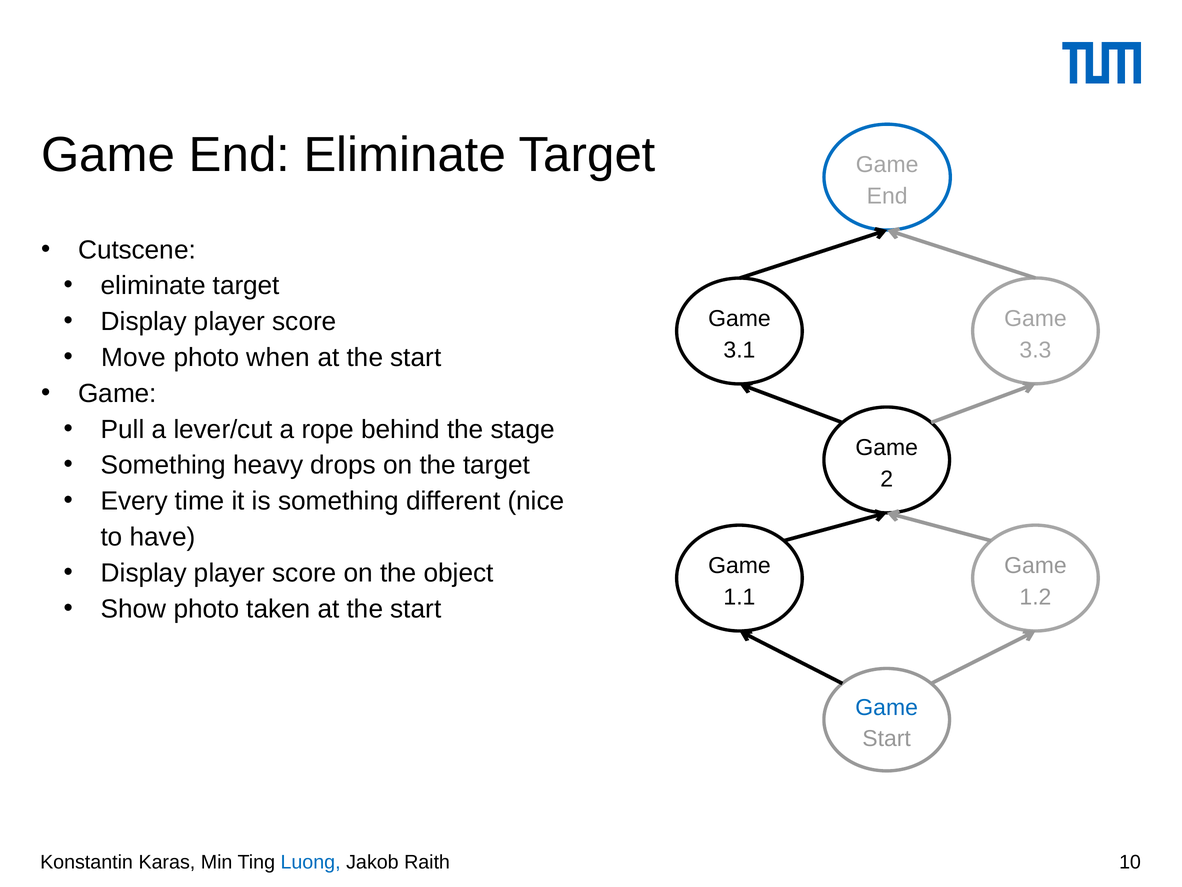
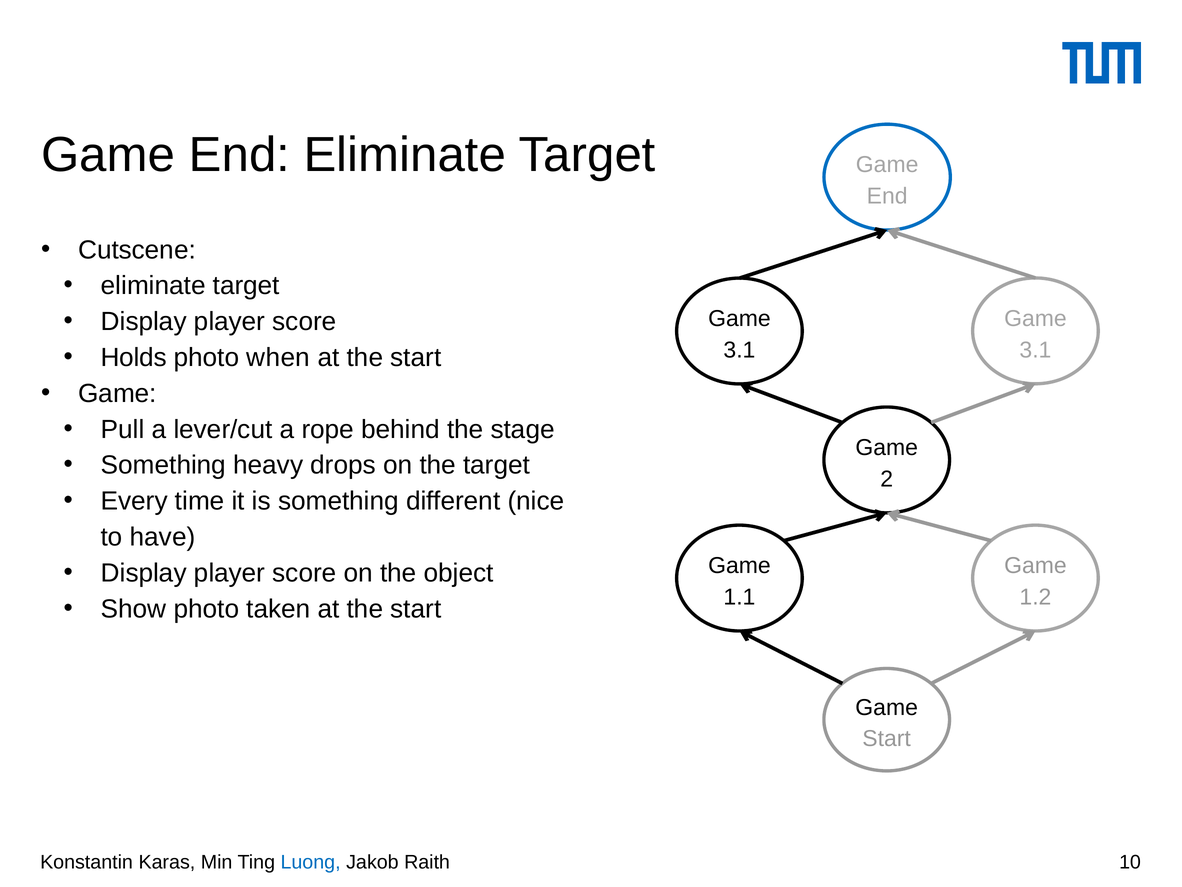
3.3 at (1035, 350): 3.3 -> 3.1
Move: Move -> Holds
Game at (887, 707) colour: blue -> black
